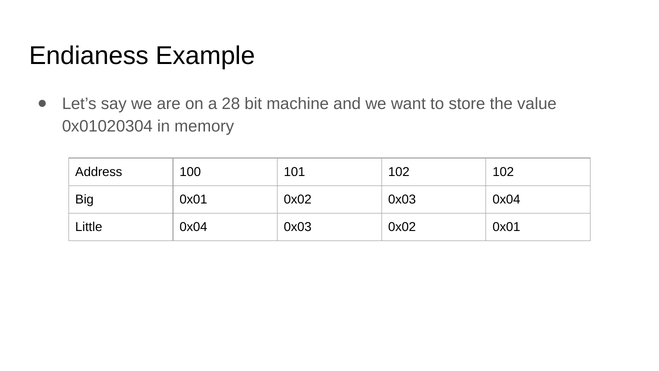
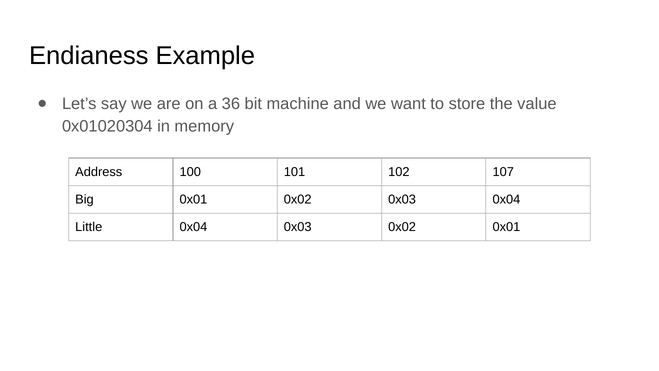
28: 28 -> 36
102 102: 102 -> 107
